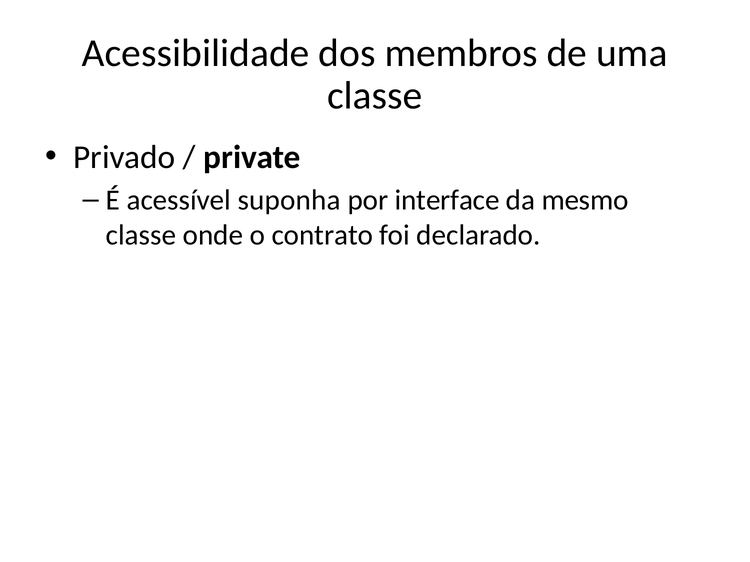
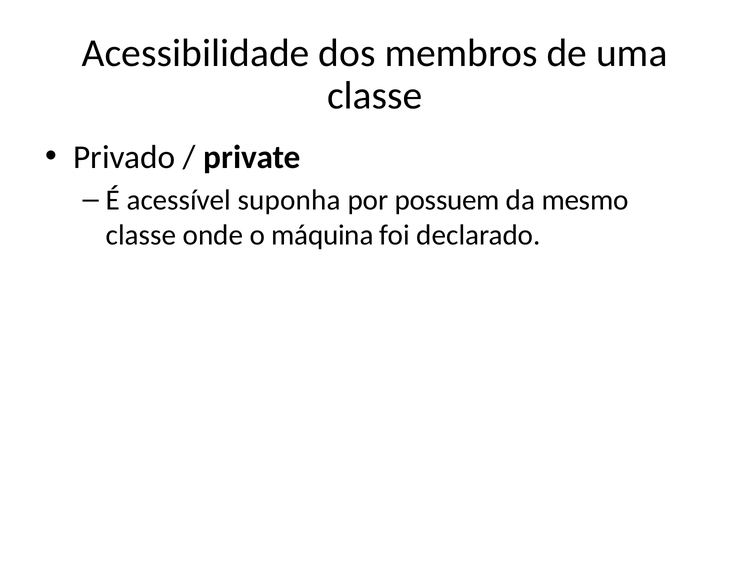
interface: interface -> possuem
contrato: contrato -> máquina
